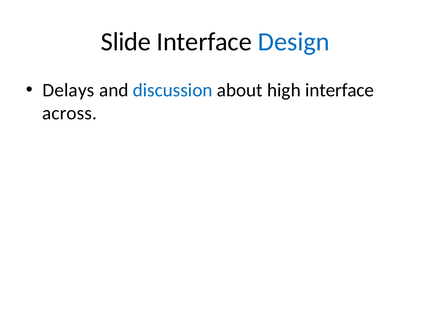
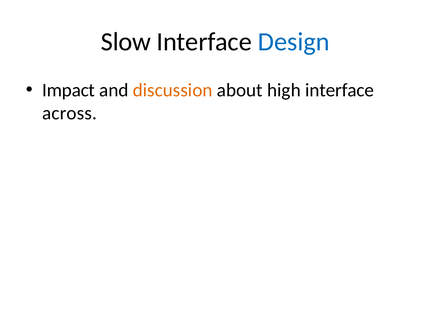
Slide: Slide -> Slow
Delays: Delays -> Impact
discussion colour: blue -> orange
